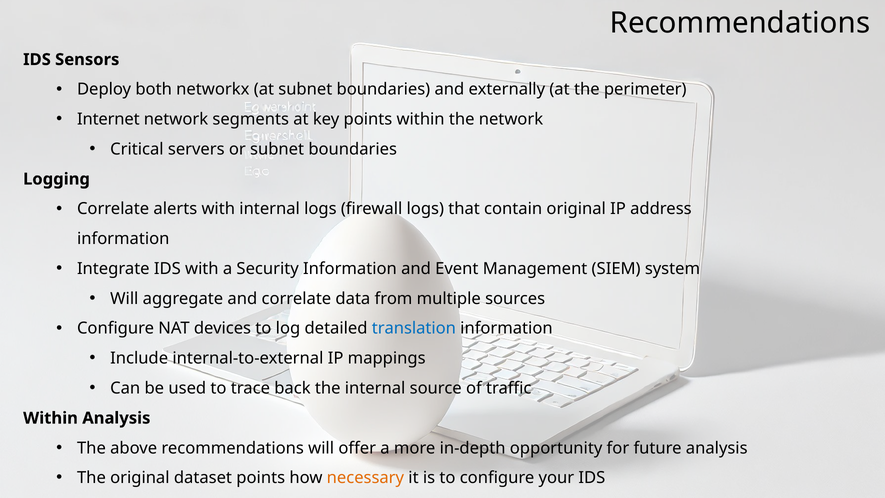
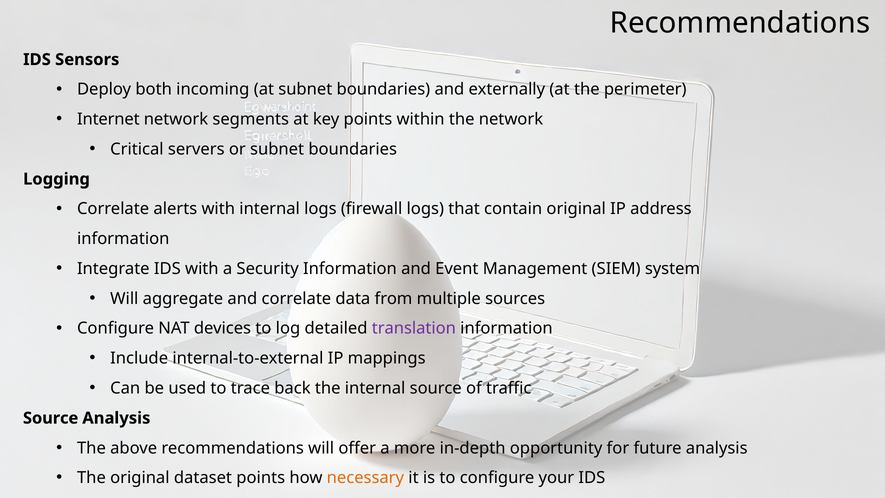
networkx: networkx -> incoming
translation colour: blue -> purple
Within at (51, 418): Within -> Source
